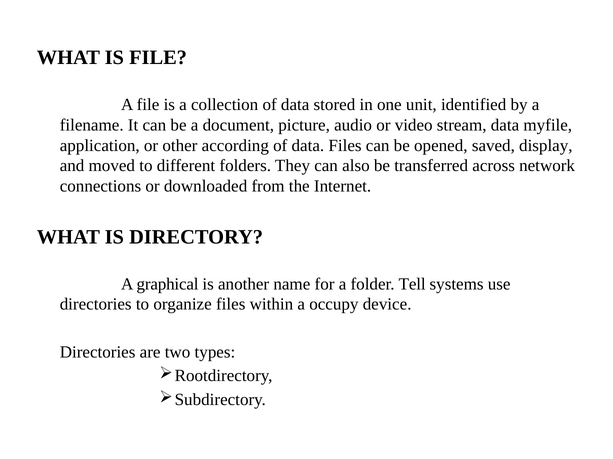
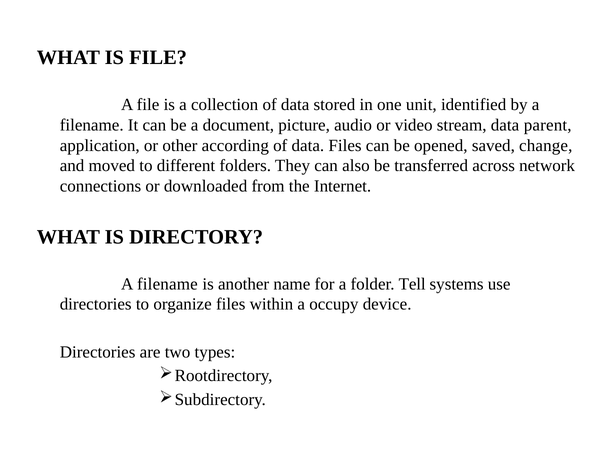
myfile: myfile -> parent
display: display -> change
graphical at (168, 284): graphical -> filename
